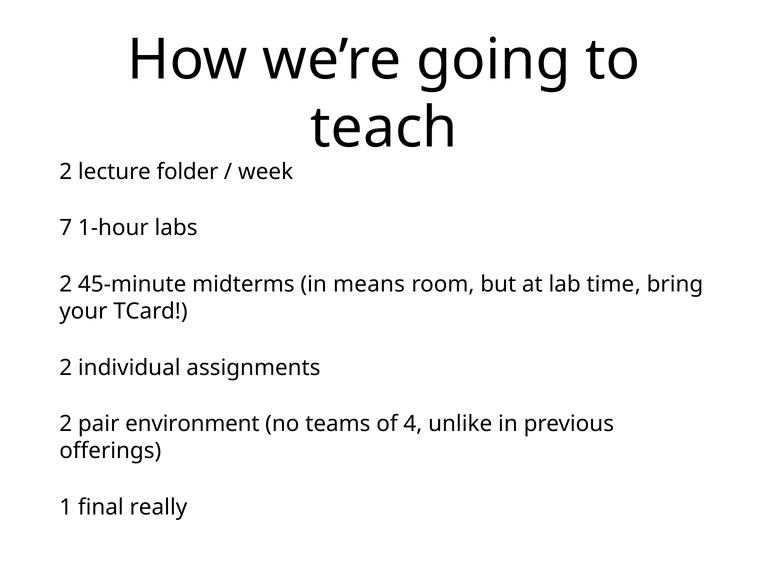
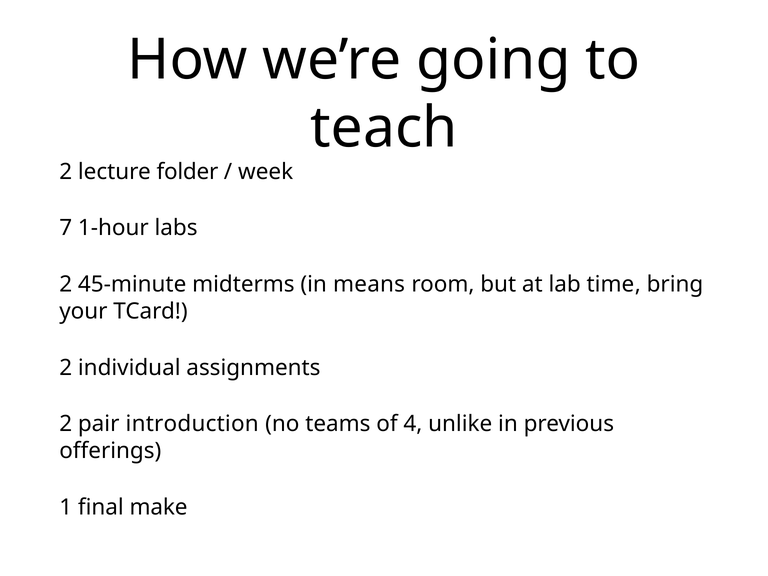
environment: environment -> introduction
really: really -> make
